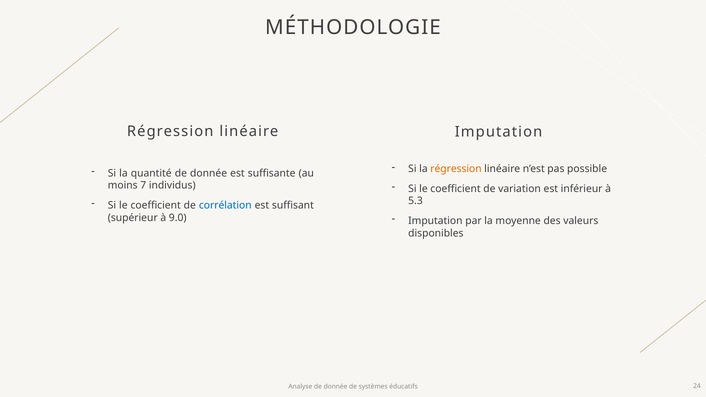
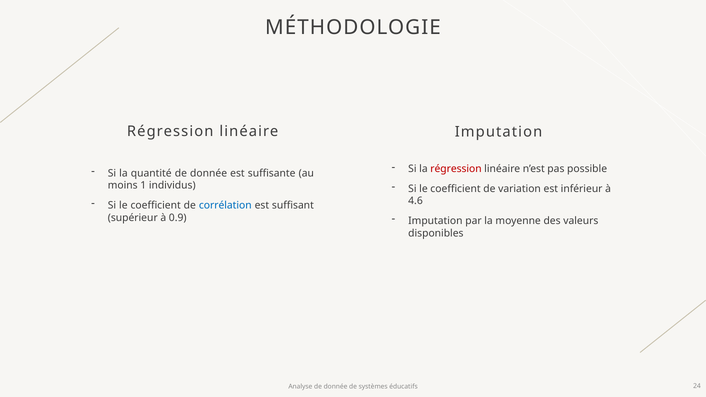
régression at (456, 169) colour: orange -> red
7: 7 -> 1
5.3: 5.3 -> 4.6
9.0: 9.0 -> 0.9
